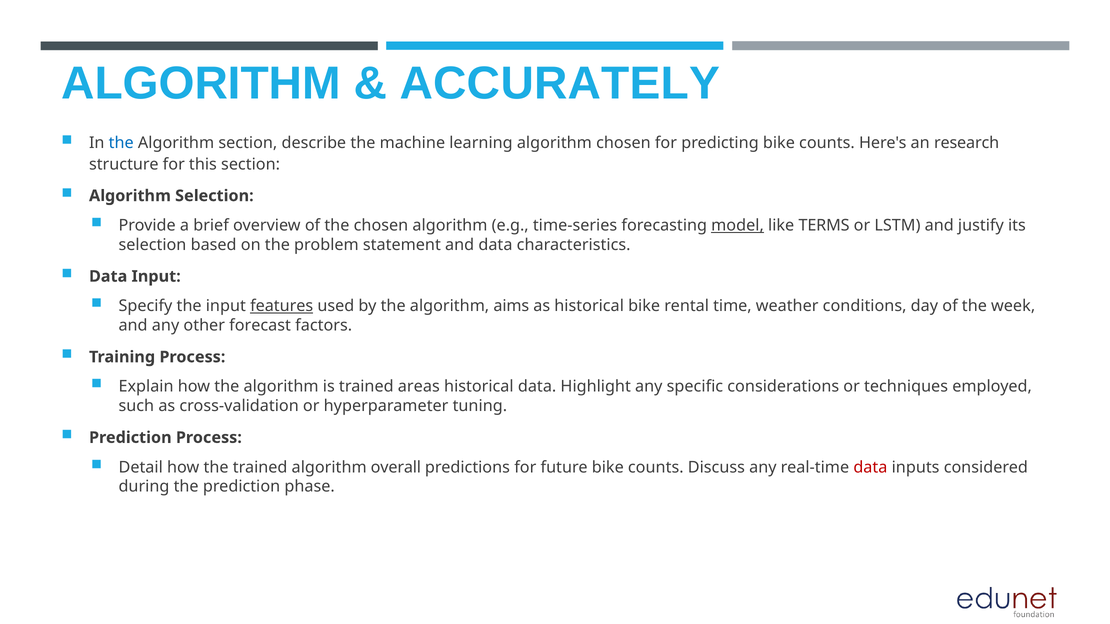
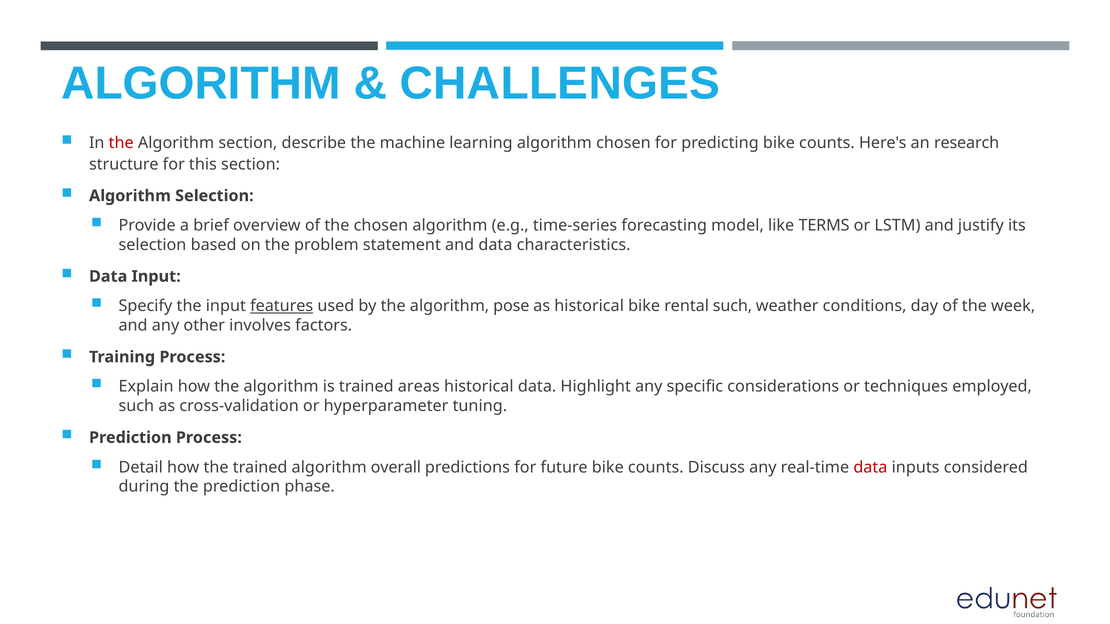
ACCURATELY: ACCURATELY -> CHALLENGES
the at (121, 143) colour: blue -> red
model underline: present -> none
aims: aims -> pose
rental time: time -> such
forecast: forecast -> involves
